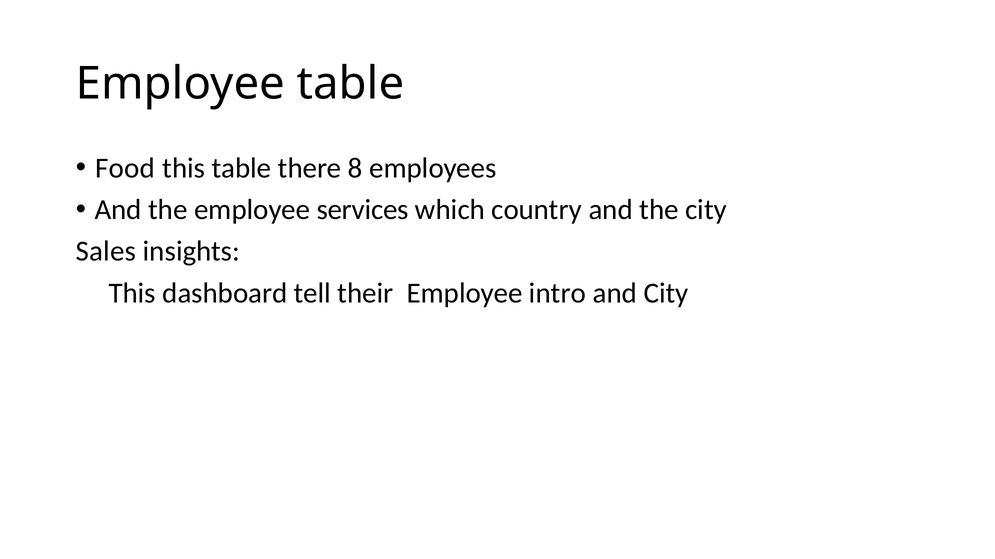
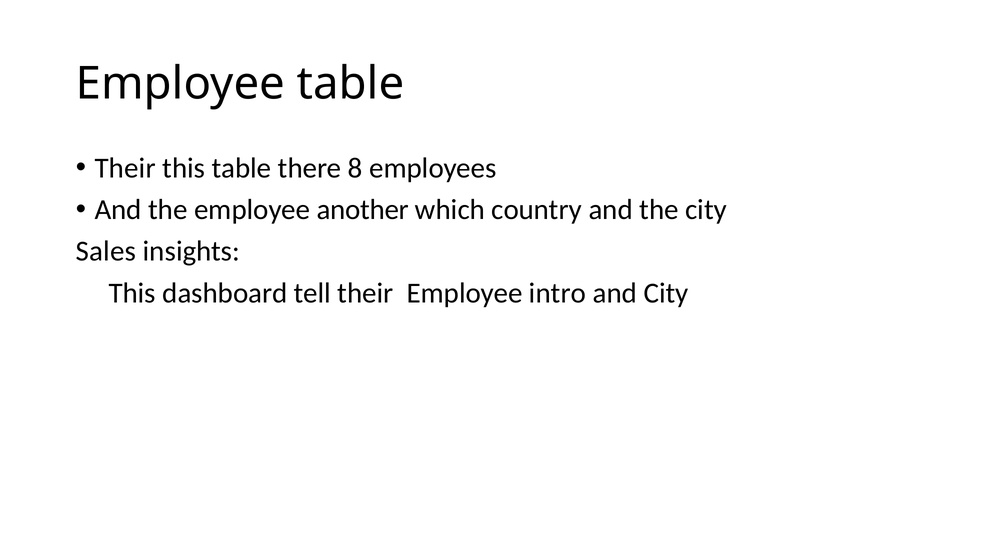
Food at (125, 168): Food -> Their
services: services -> another
